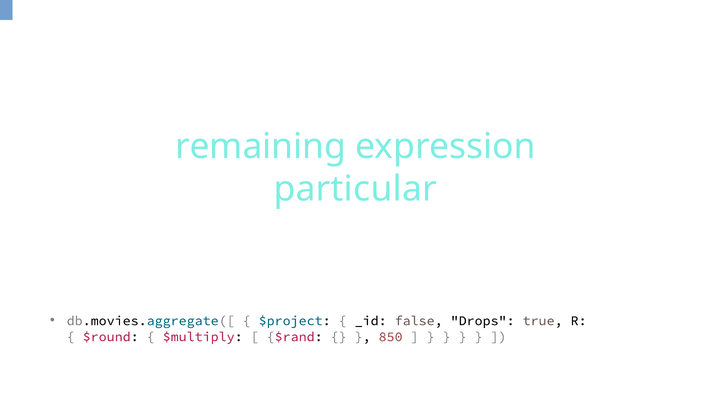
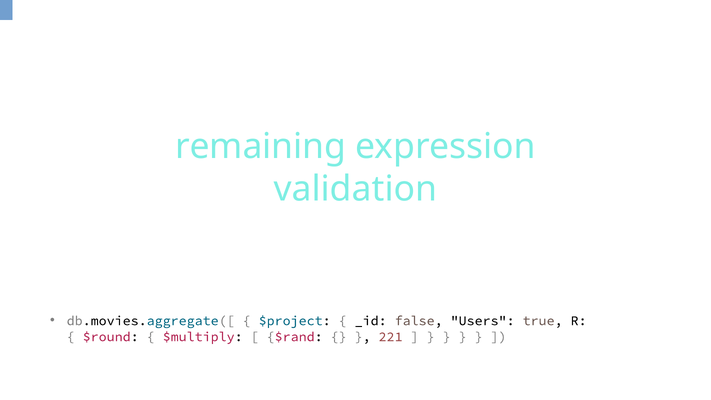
particular: particular -> validation
Drops: Drops -> Users
850: 850 -> 221
